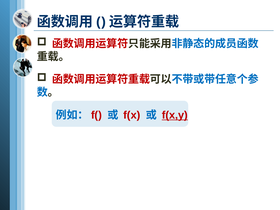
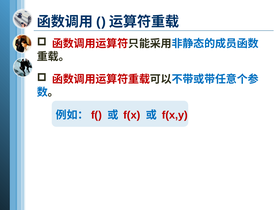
f(x,y underline: present -> none
